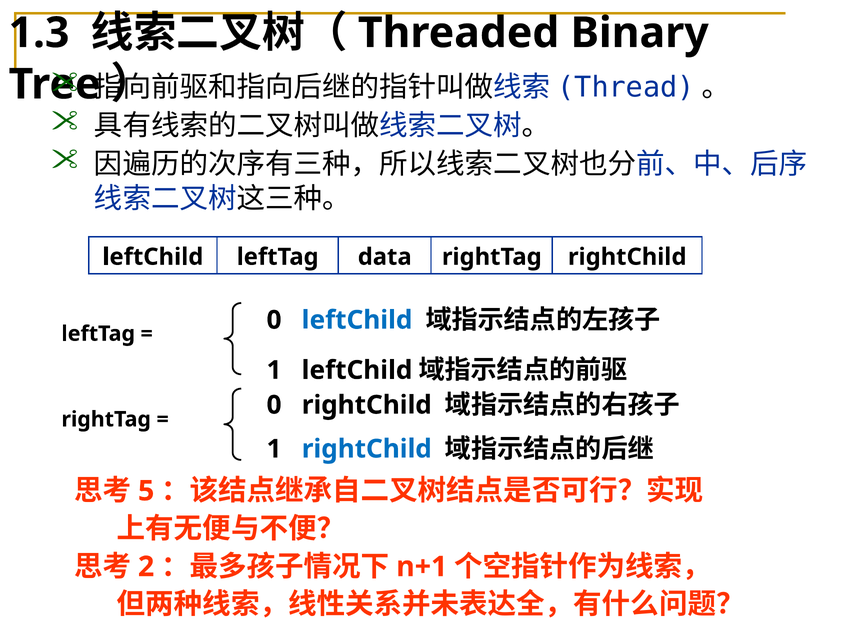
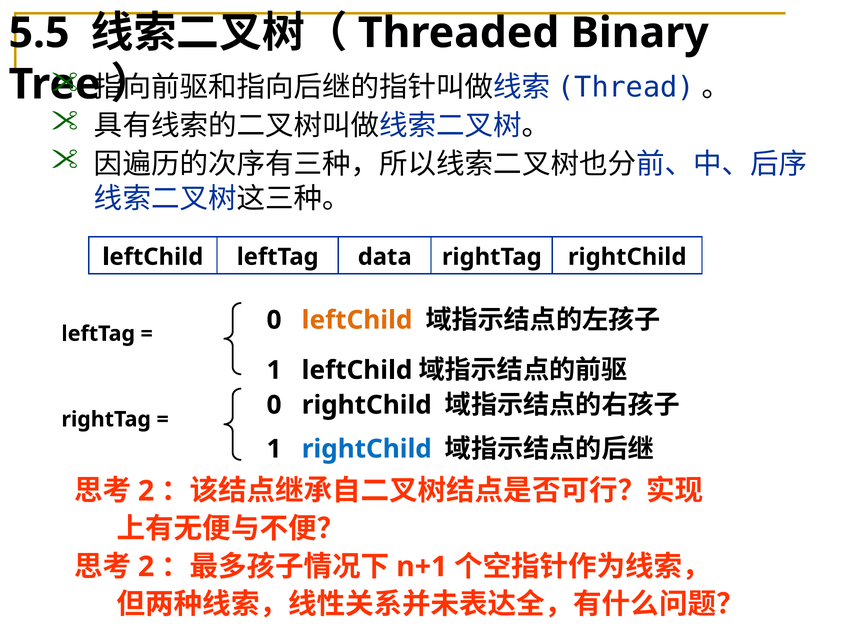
1.3: 1.3 -> 5.5
leftChild at (357, 320) colour: blue -> orange
5 at (146, 491): 5 -> 2
